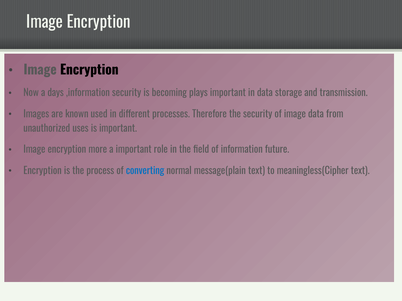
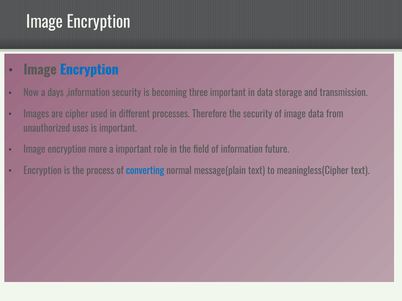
Encryption at (89, 70) colour: black -> blue
plays: plays -> three
known: known -> cipher
